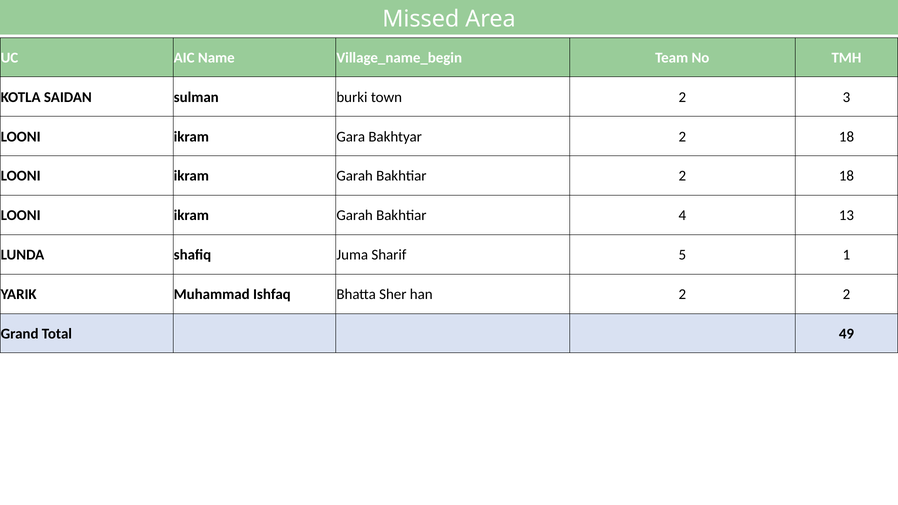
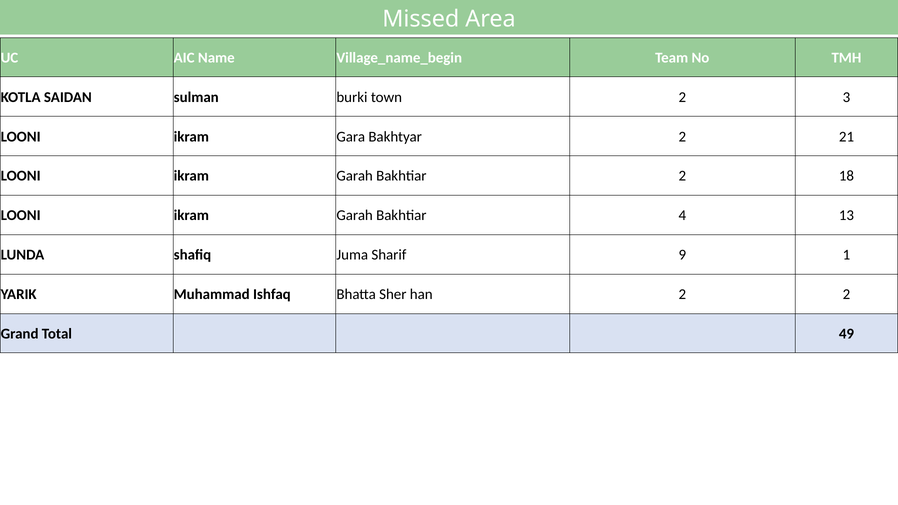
Bakhtyar 2 18: 18 -> 21
5: 5 -> 9
